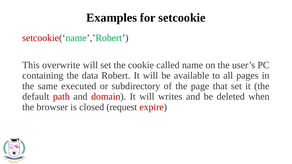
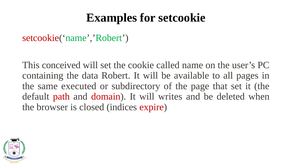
overwrite: overwrite -> conceived
request: request -> indices
